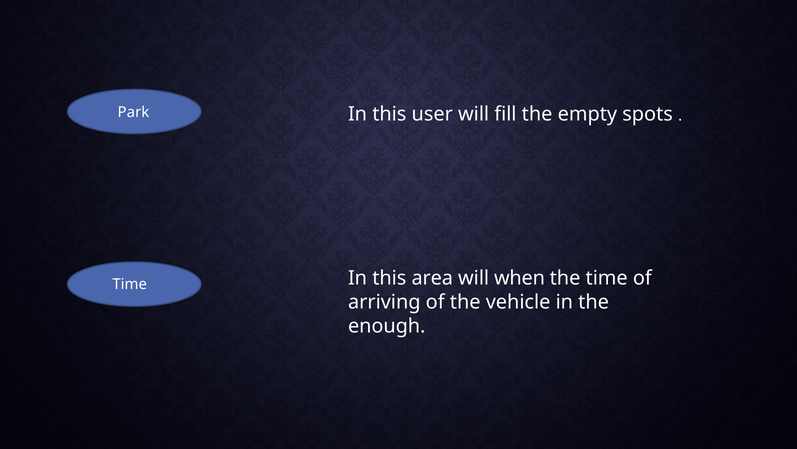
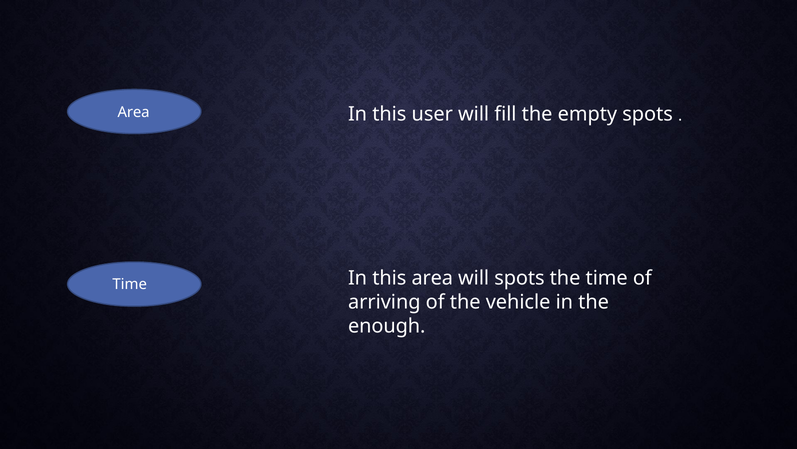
Park at (133, 112): Park -> Area
will when: when -> spots
